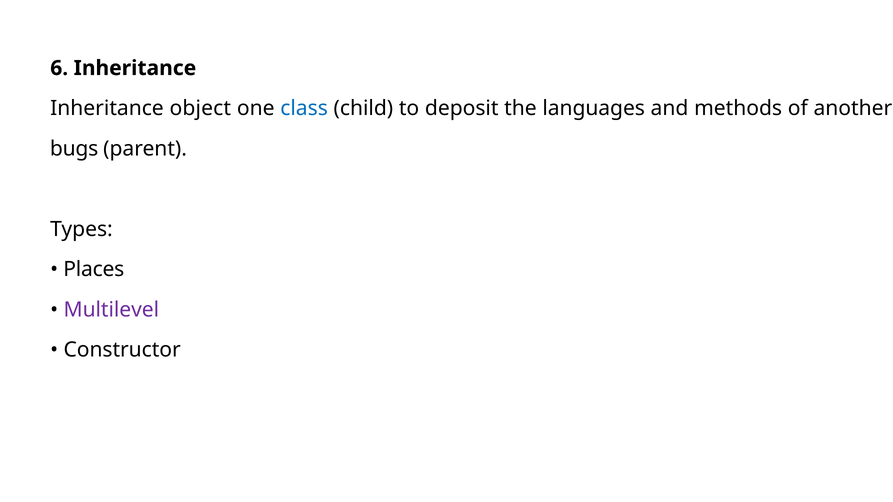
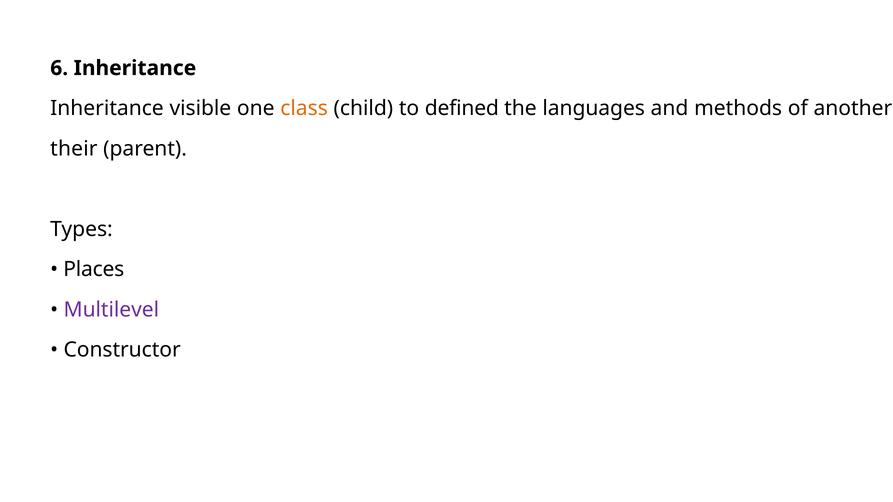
object: object -> visible
class colour: blue -> orange
deposit: deposit -> defined
bugs: bugs -> their
